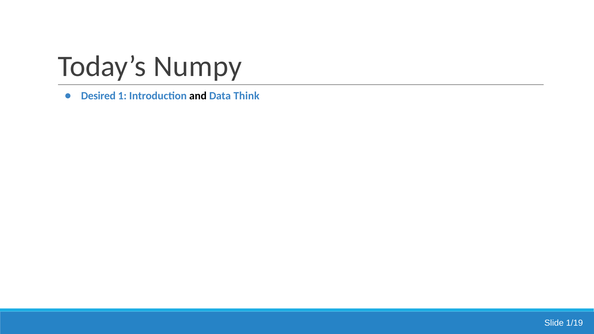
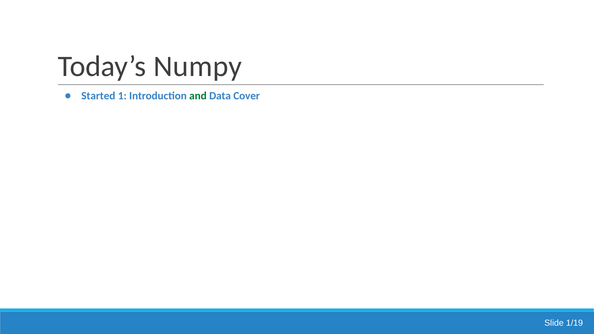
Desired: Desired -> Started
and colour: black -> green
Think: Think -> Cover
